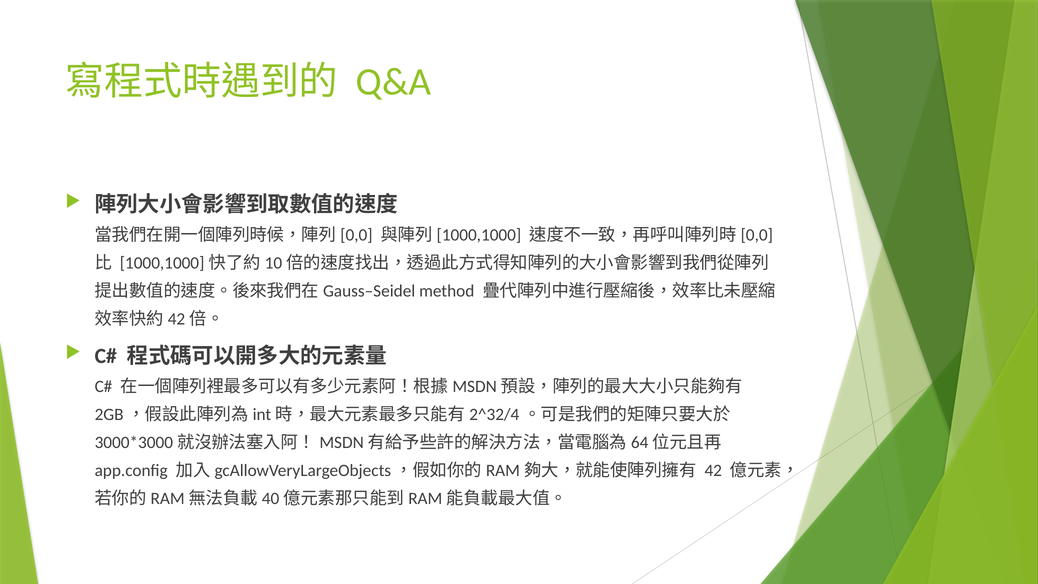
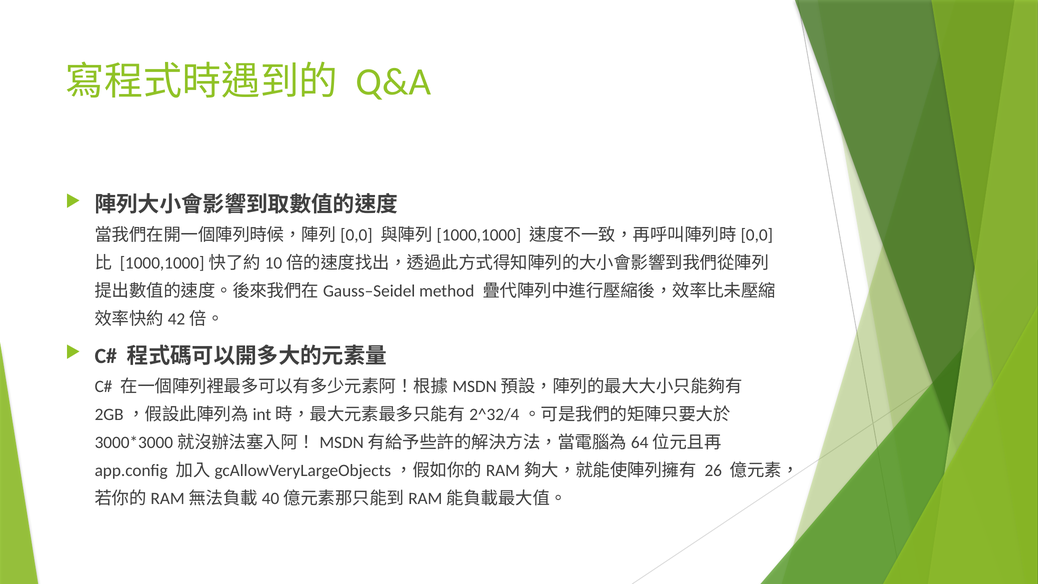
42: 42 -> 26
